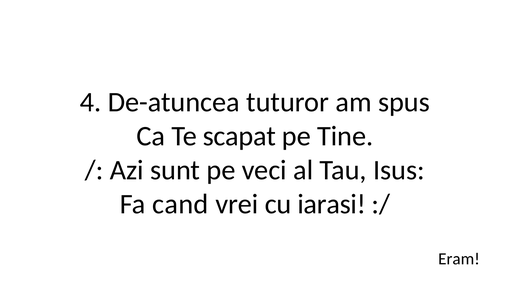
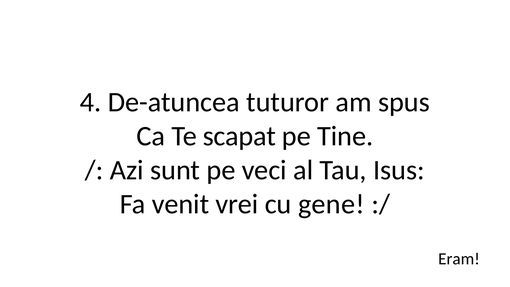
cand: cand -> venit
iarasi: iarasi -> gene
